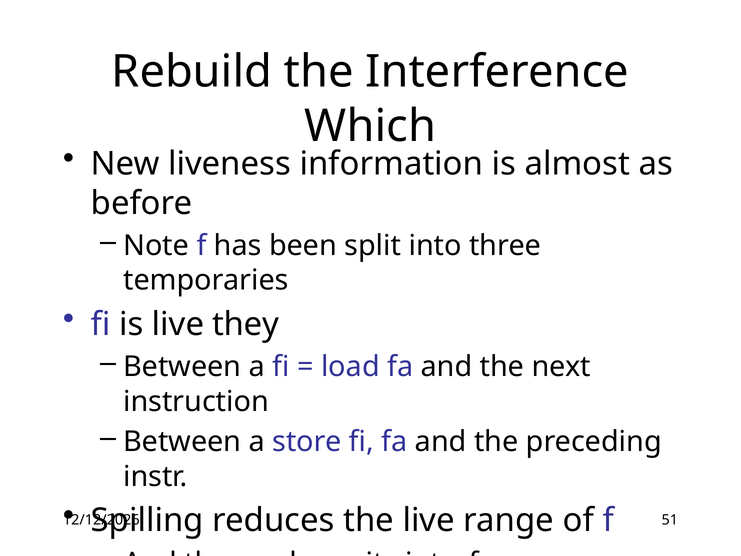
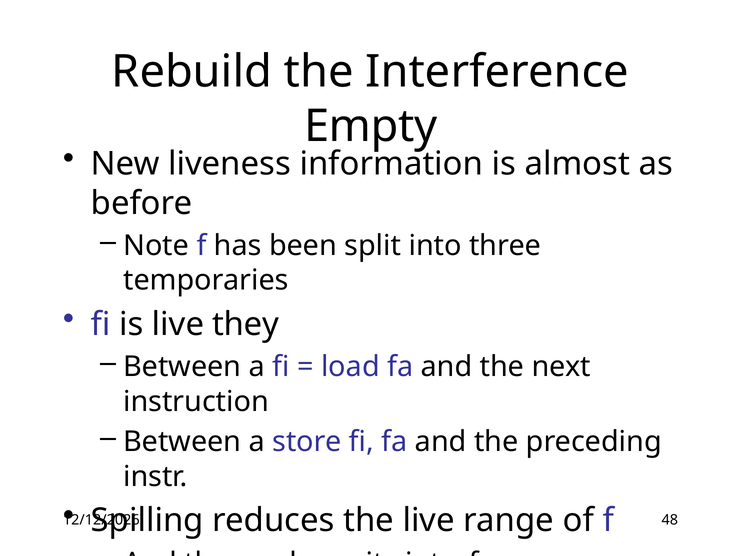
Which at (370, 126): Which -> Empty
51: 51 -> 48
